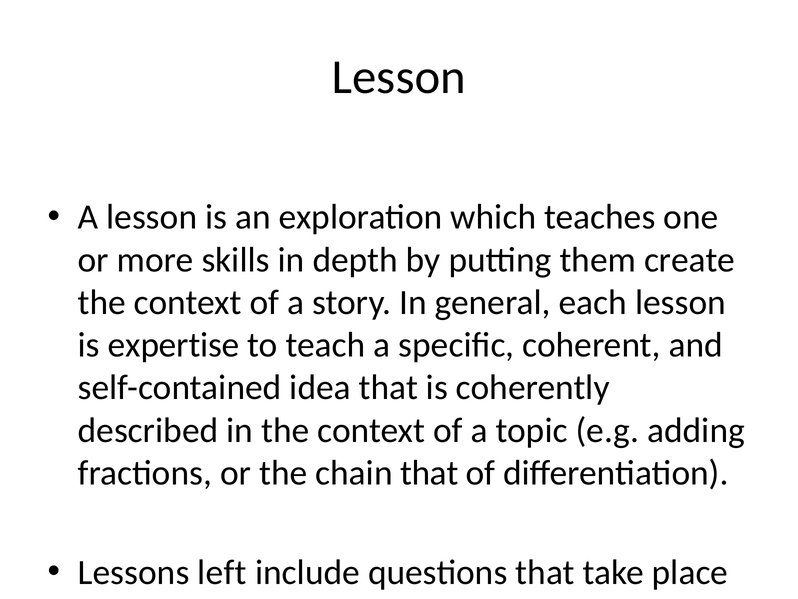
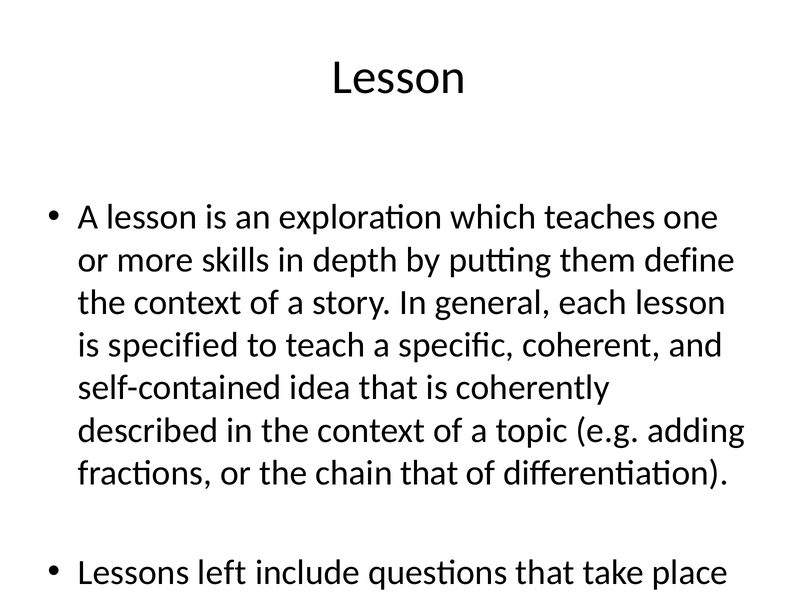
create: create -> define
expertise: expertise -> specified
